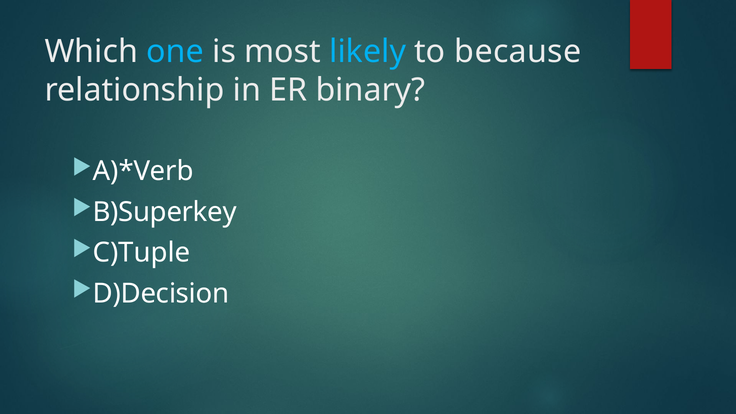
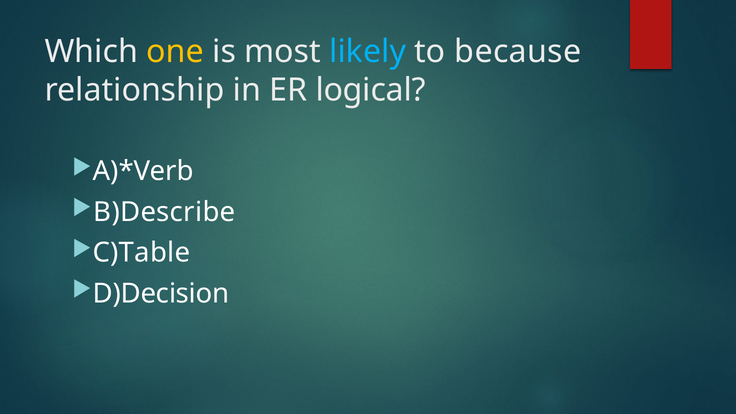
one colour: light blue -> yellow
binary: binary -> logical
B)Superkey: B)Superkey -> B)Describe
C)Tuple: C)Tuple -> C)Table
